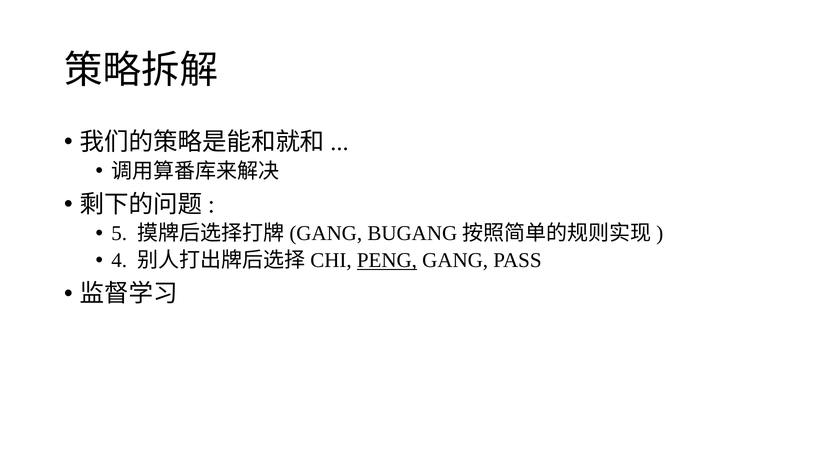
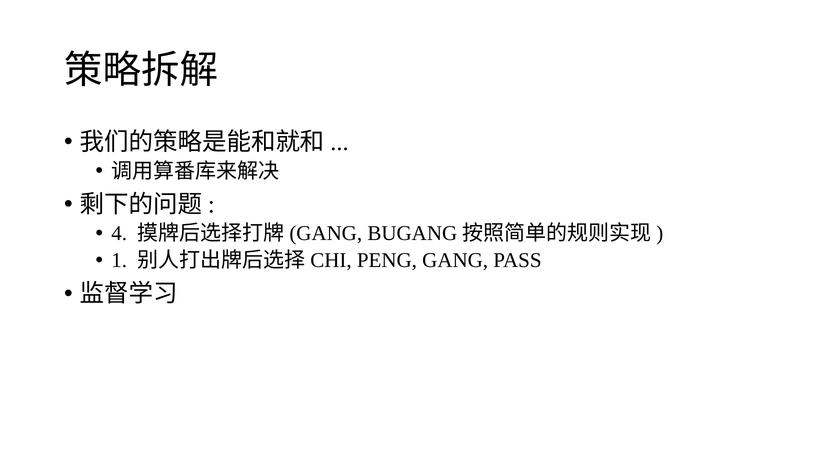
5: 5 -> 4
4: 4 -> 1
PENG underline: present -> none
